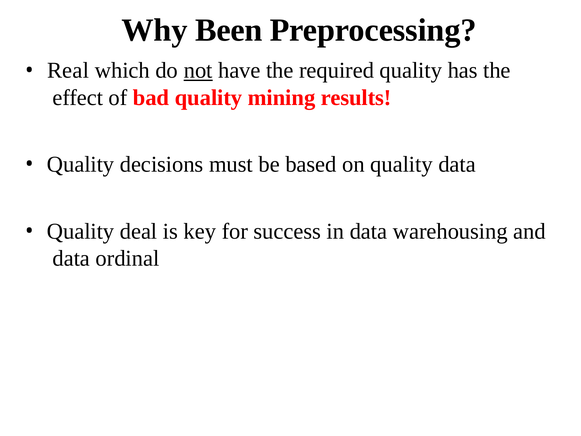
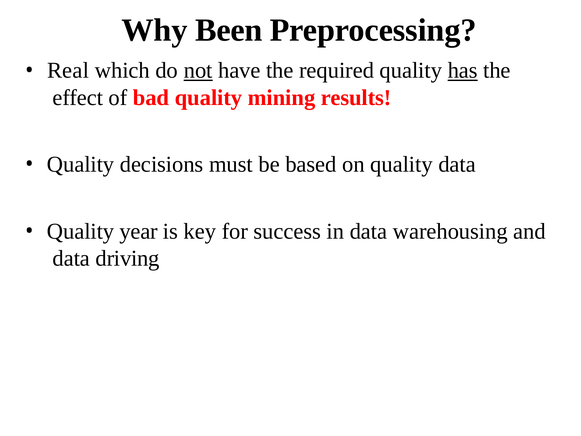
has underline: none -> present
deal: deal -> year
ordinal: ordinal -> driving
